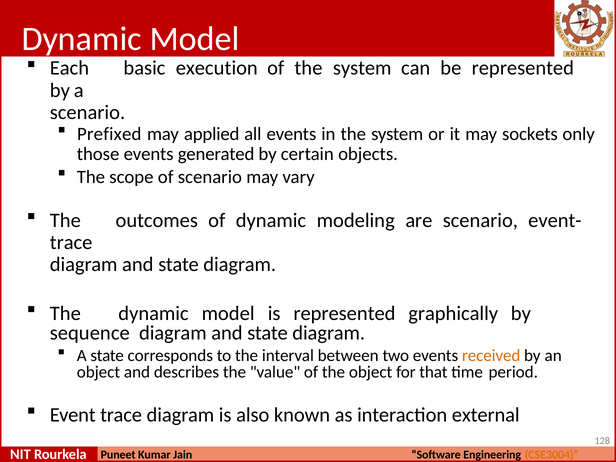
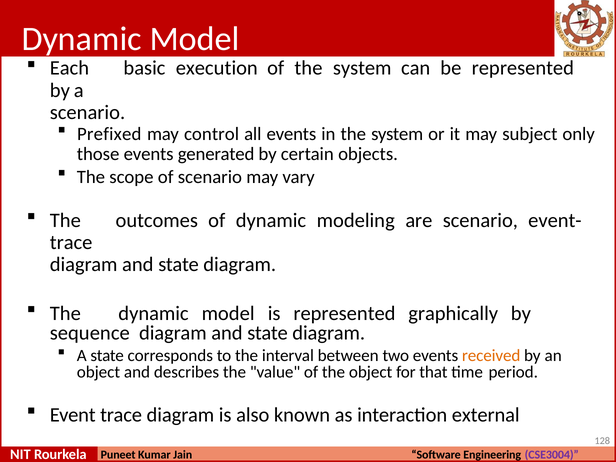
applied: applied -> control
sockets: sockets -> subject
CSE3004 colour: orange -> purple
